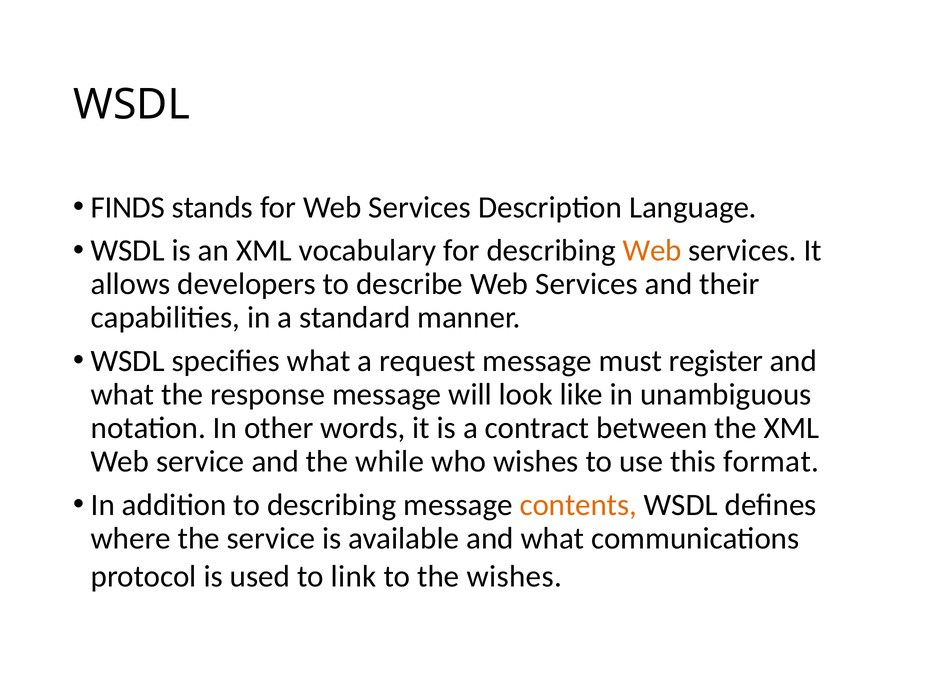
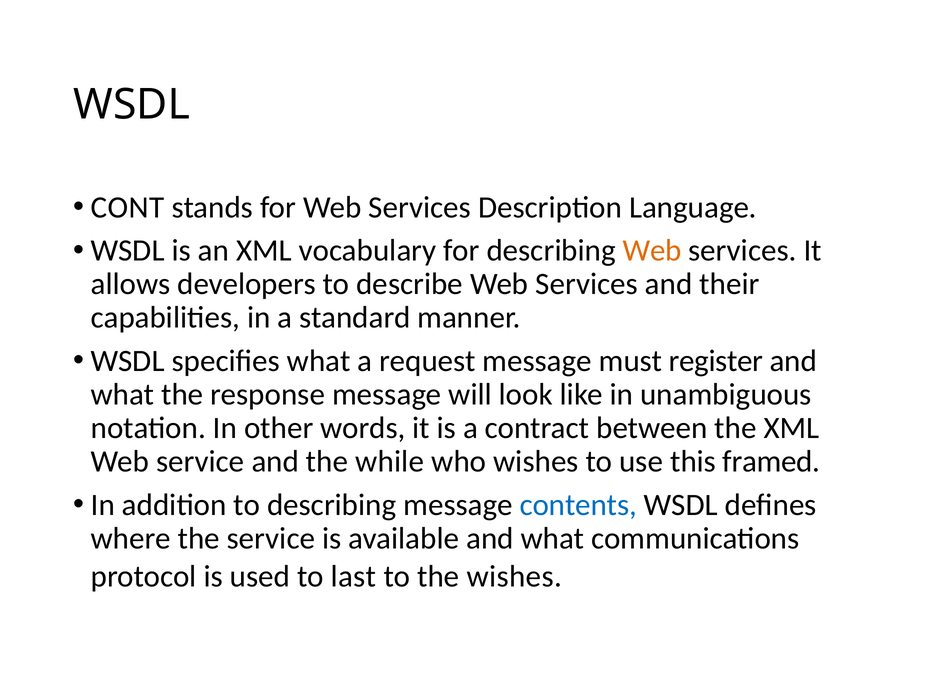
FINDS: FINDS -> CONT
format: format -> framed
contents colour: orange -> blue
link: link -> last
